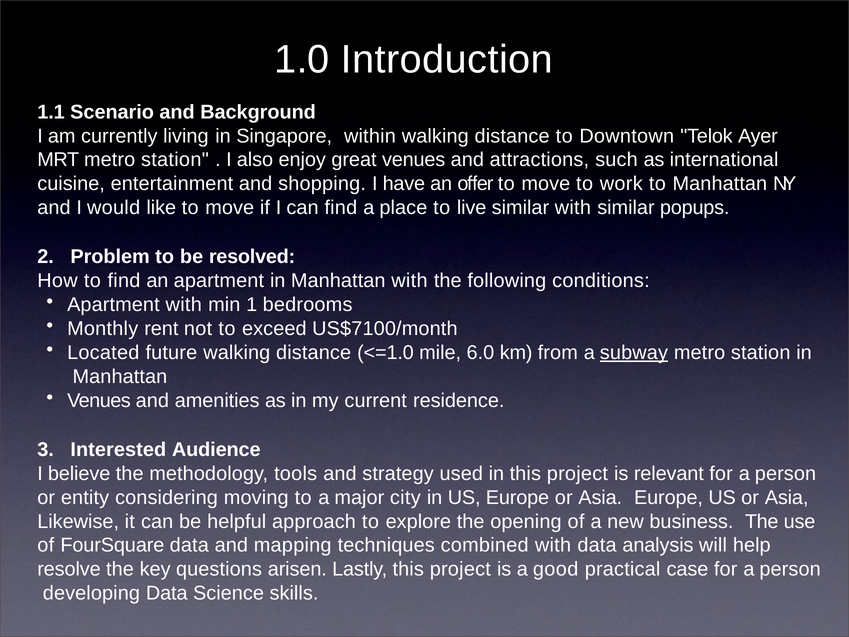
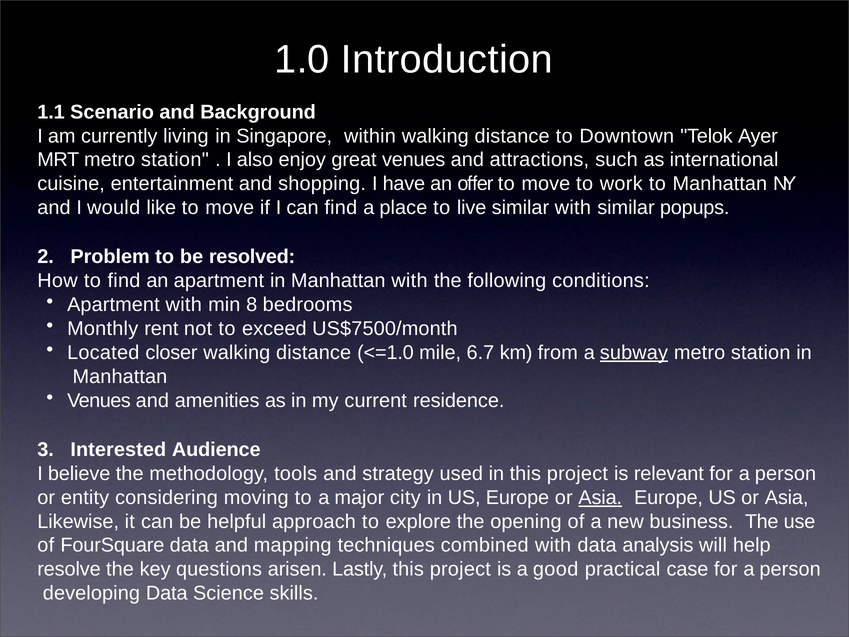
1: 1 -> 8
US$7100/month: US$7100/month -> US$7500/month
future: future -> closer
6.0: 6.0 -> 6.7
Asia at (600, 497) underline: none -> present
